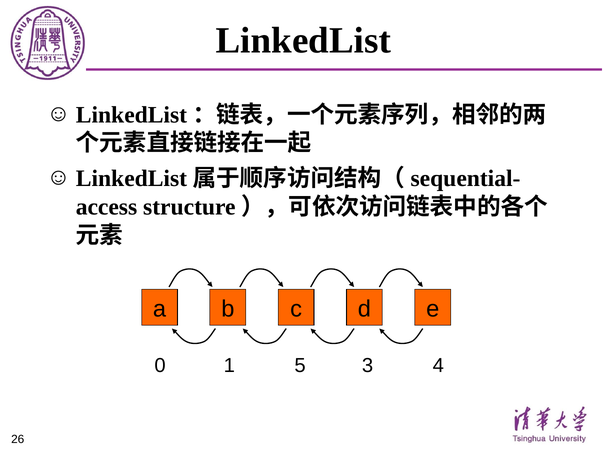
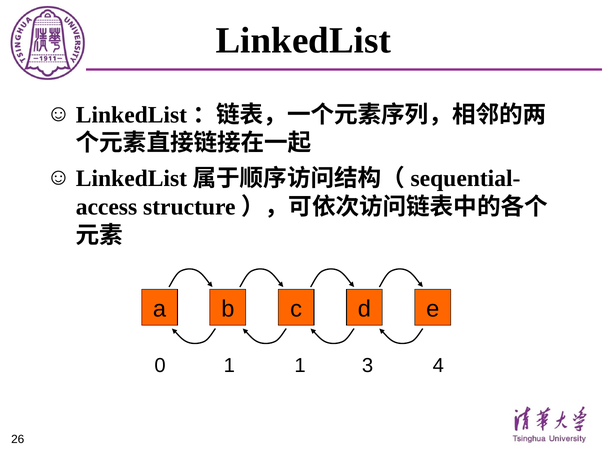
1 5: 5 -> 1
